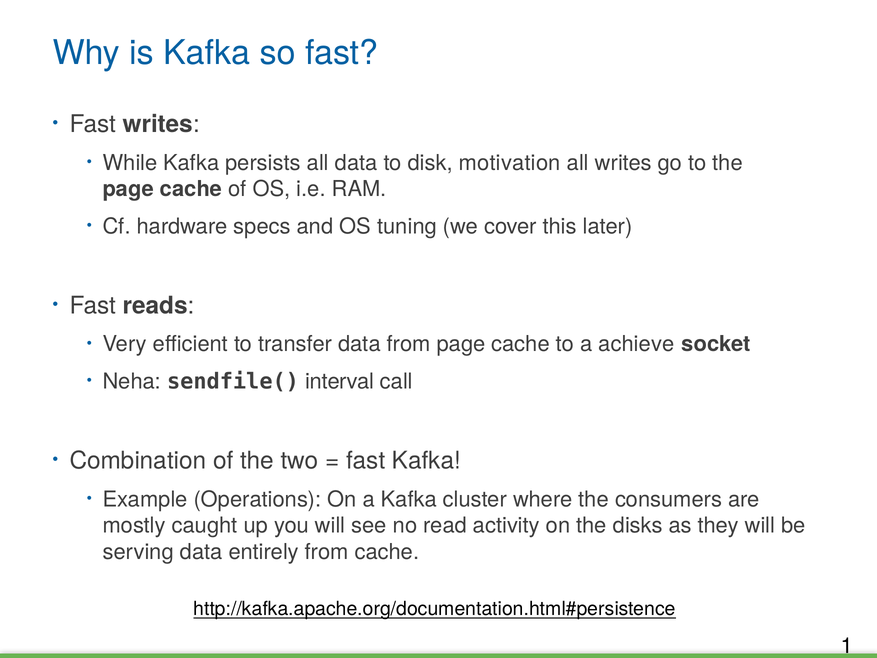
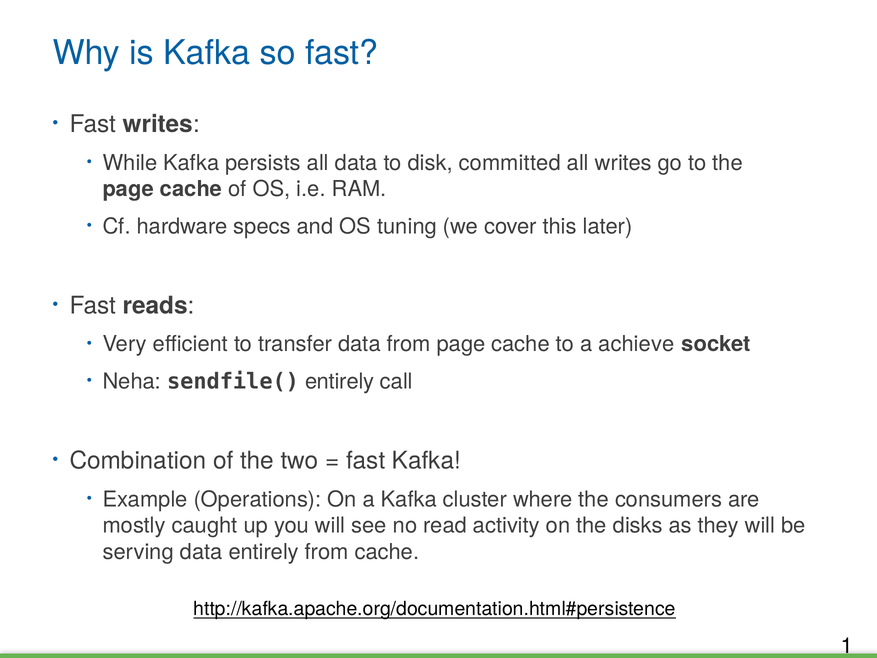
motivation: motivation -> committed
sendfile( interval: interval -> entirely
